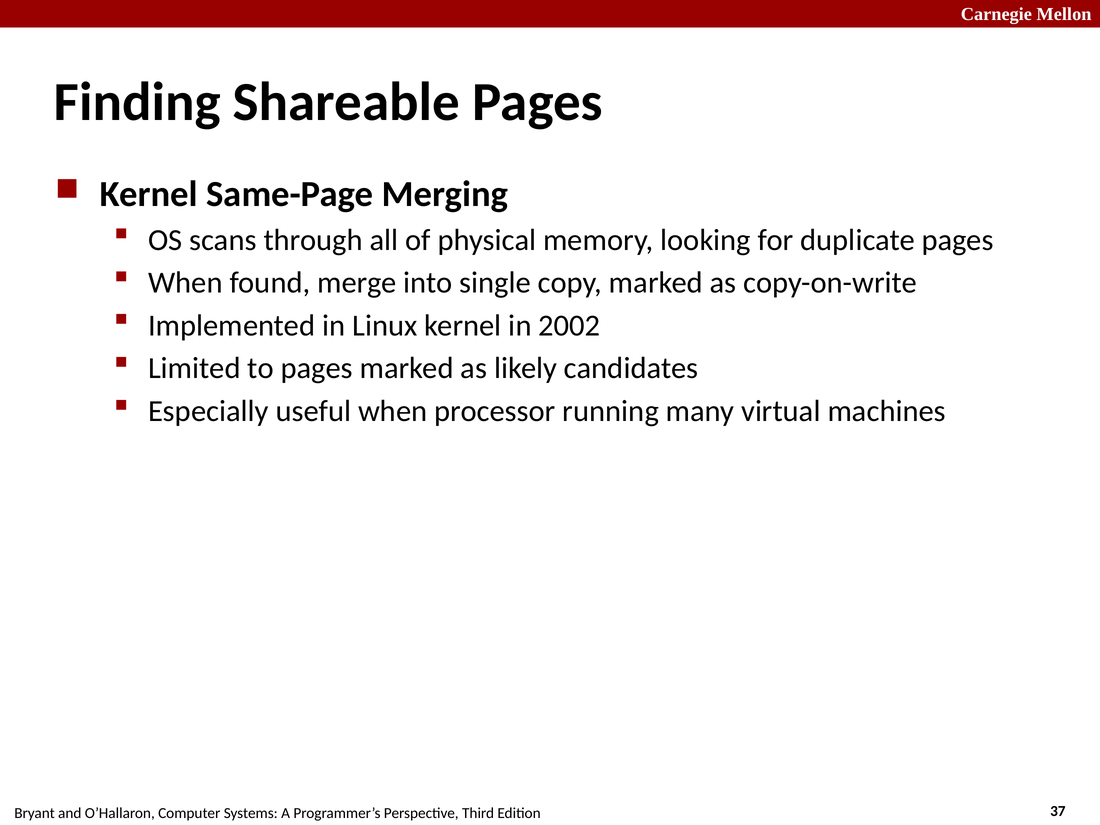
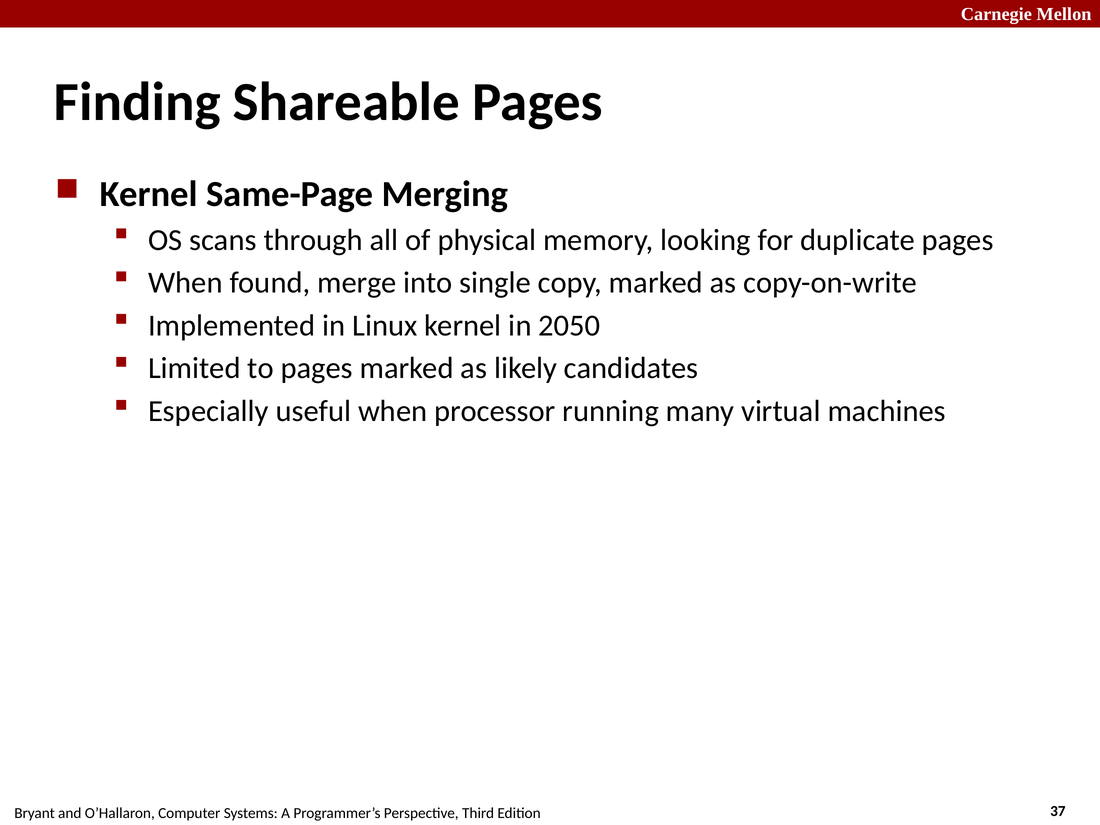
2002: 2002 -> 2050
